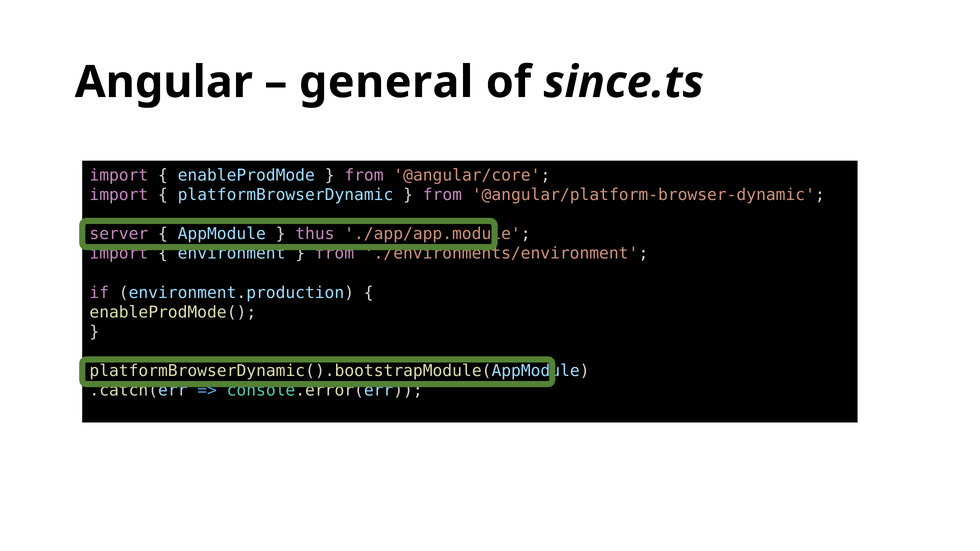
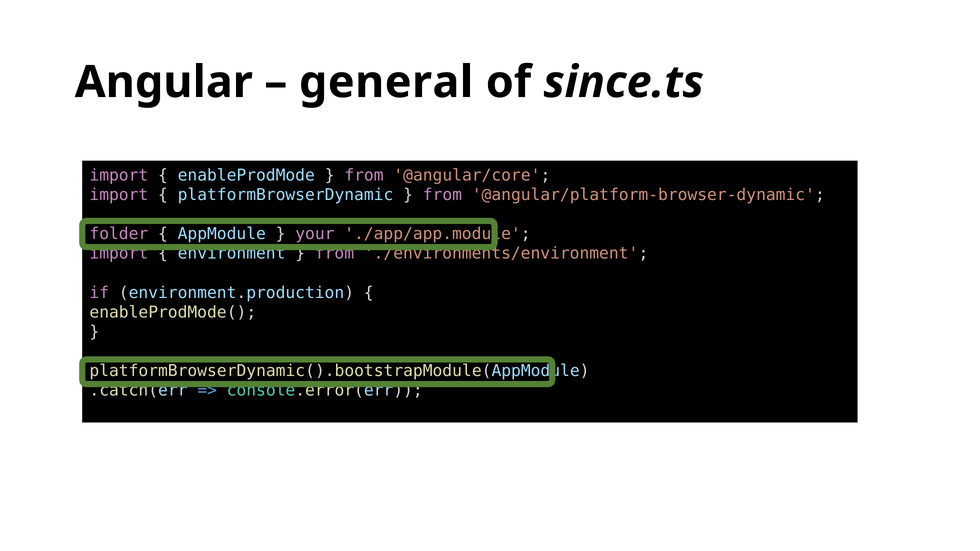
server: server -> folder
thus: thus -> your
